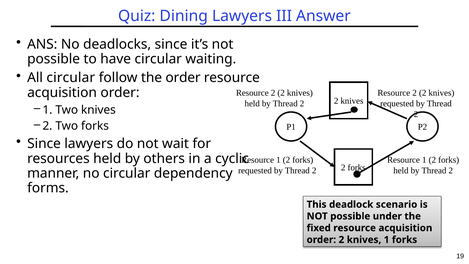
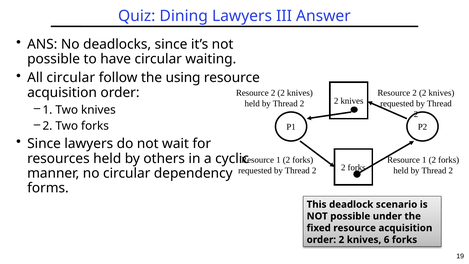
the order: order -> using
knives 1: 1 -> 6
